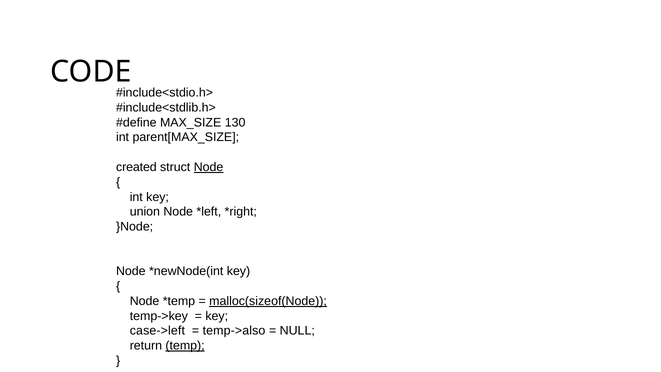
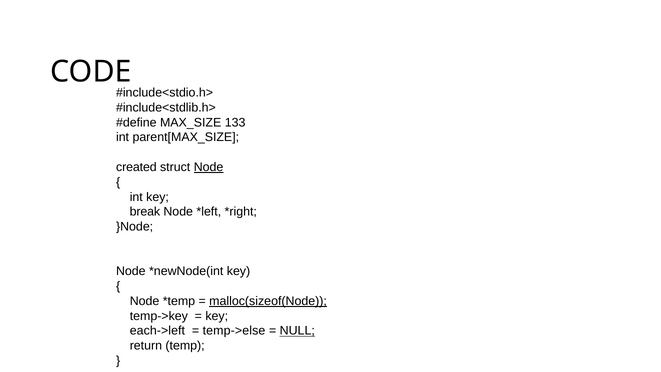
130: 130 -> 133
union: union -> break
case->left: case->left -> each->left
temp->also: temp->also -> temp->else
NULL underline: none -> present
temp underline: present -> none
